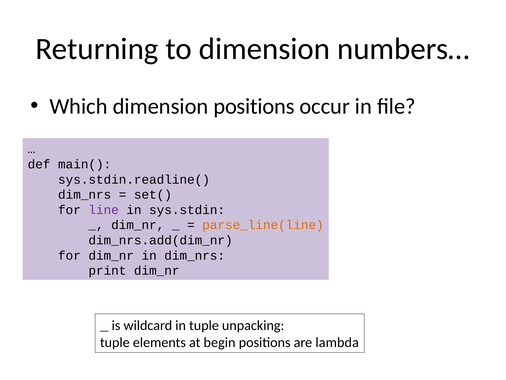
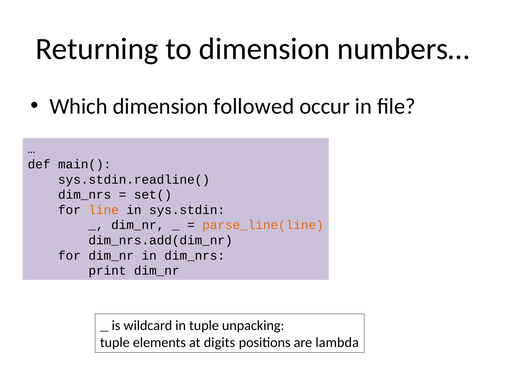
dimension positions: positions -> followed
line colour: purple -> orange
begin: begin -> digits
